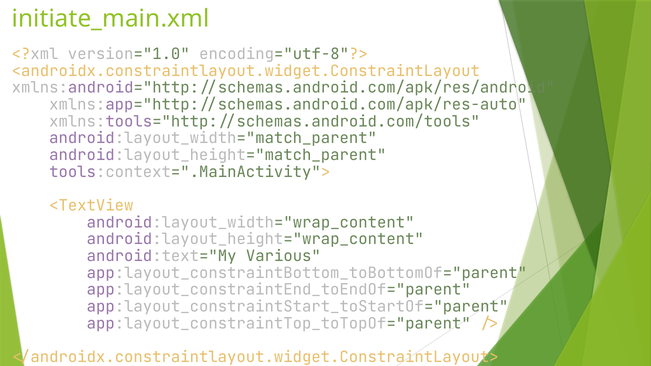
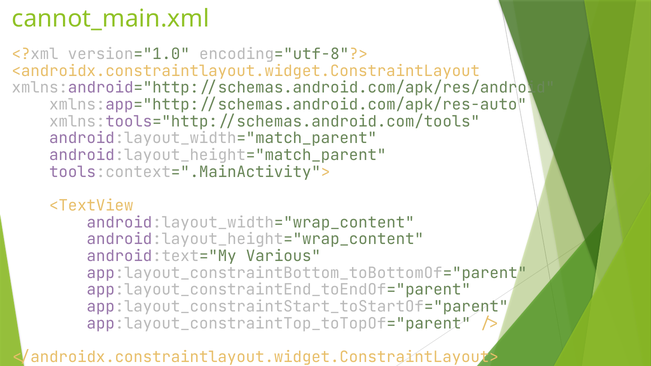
initiate_main.xml: initiate_main.xml -> cannot_main.xml
